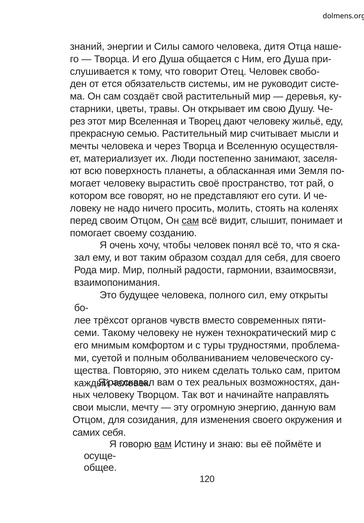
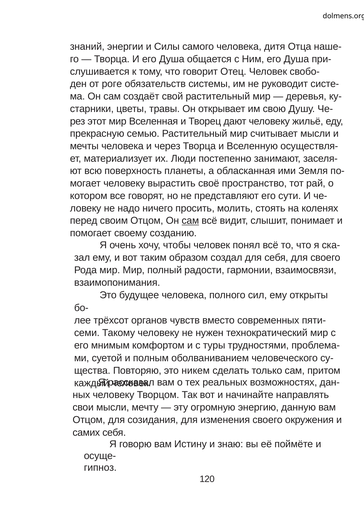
ется: ется -> роге
вам at (163, 445) underline: present -> none
общее: общее -> гипноз
